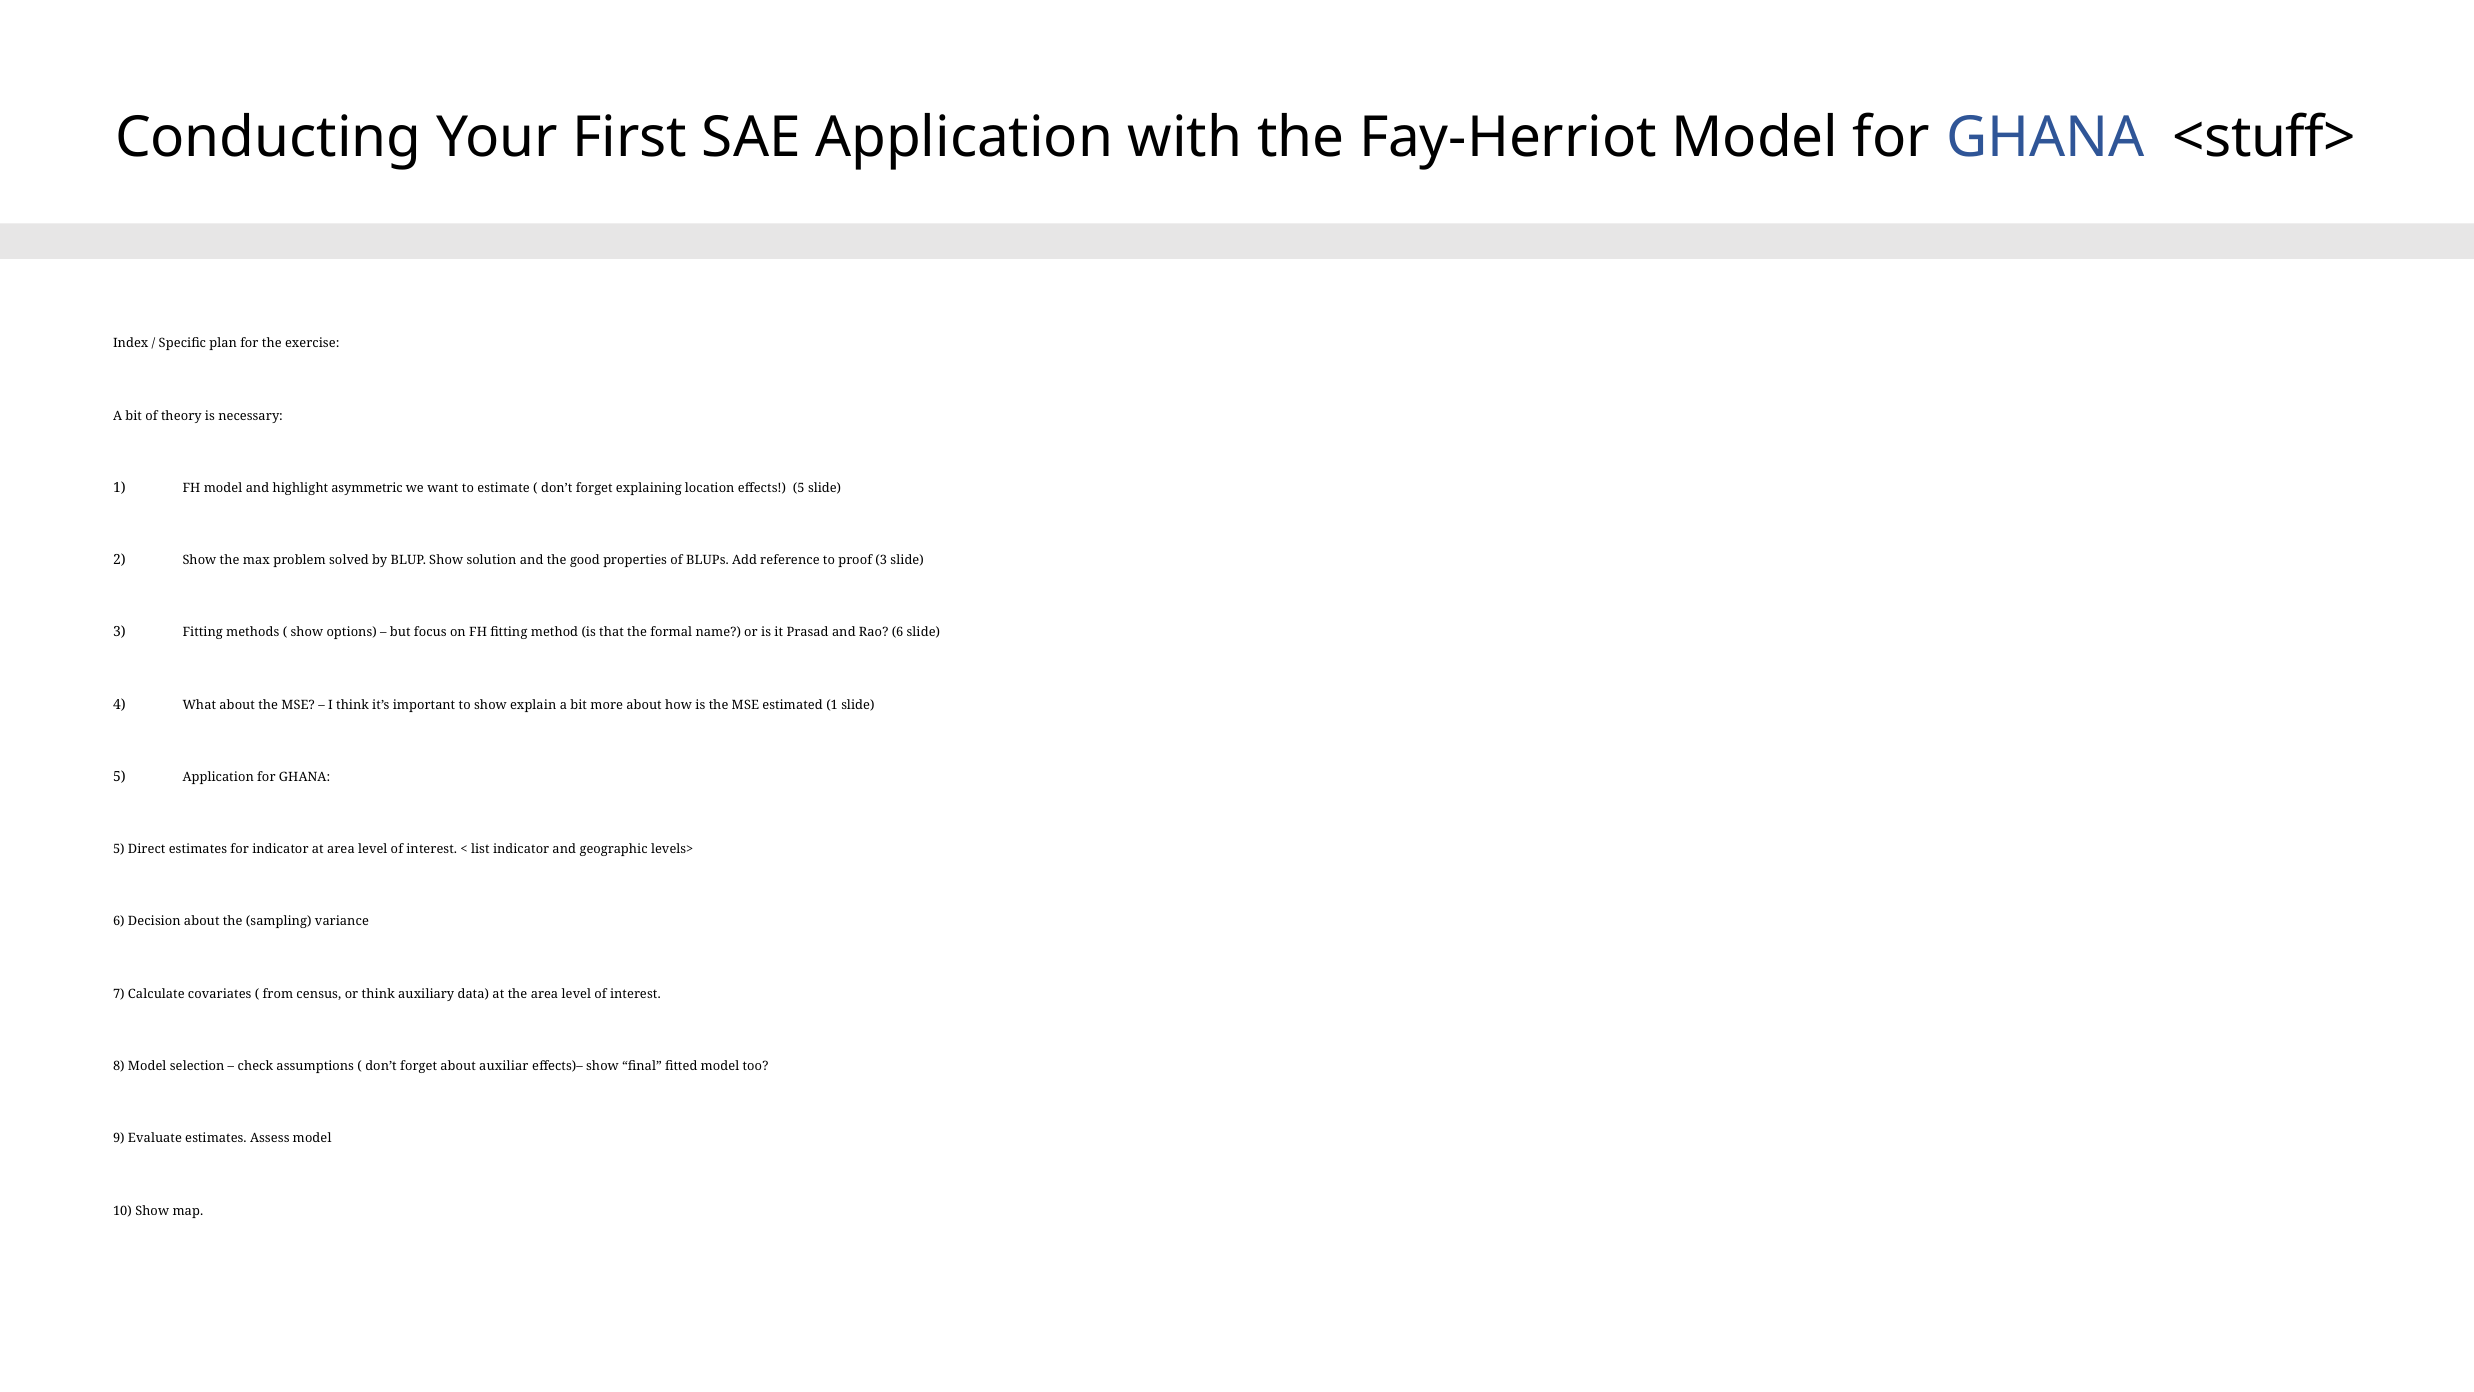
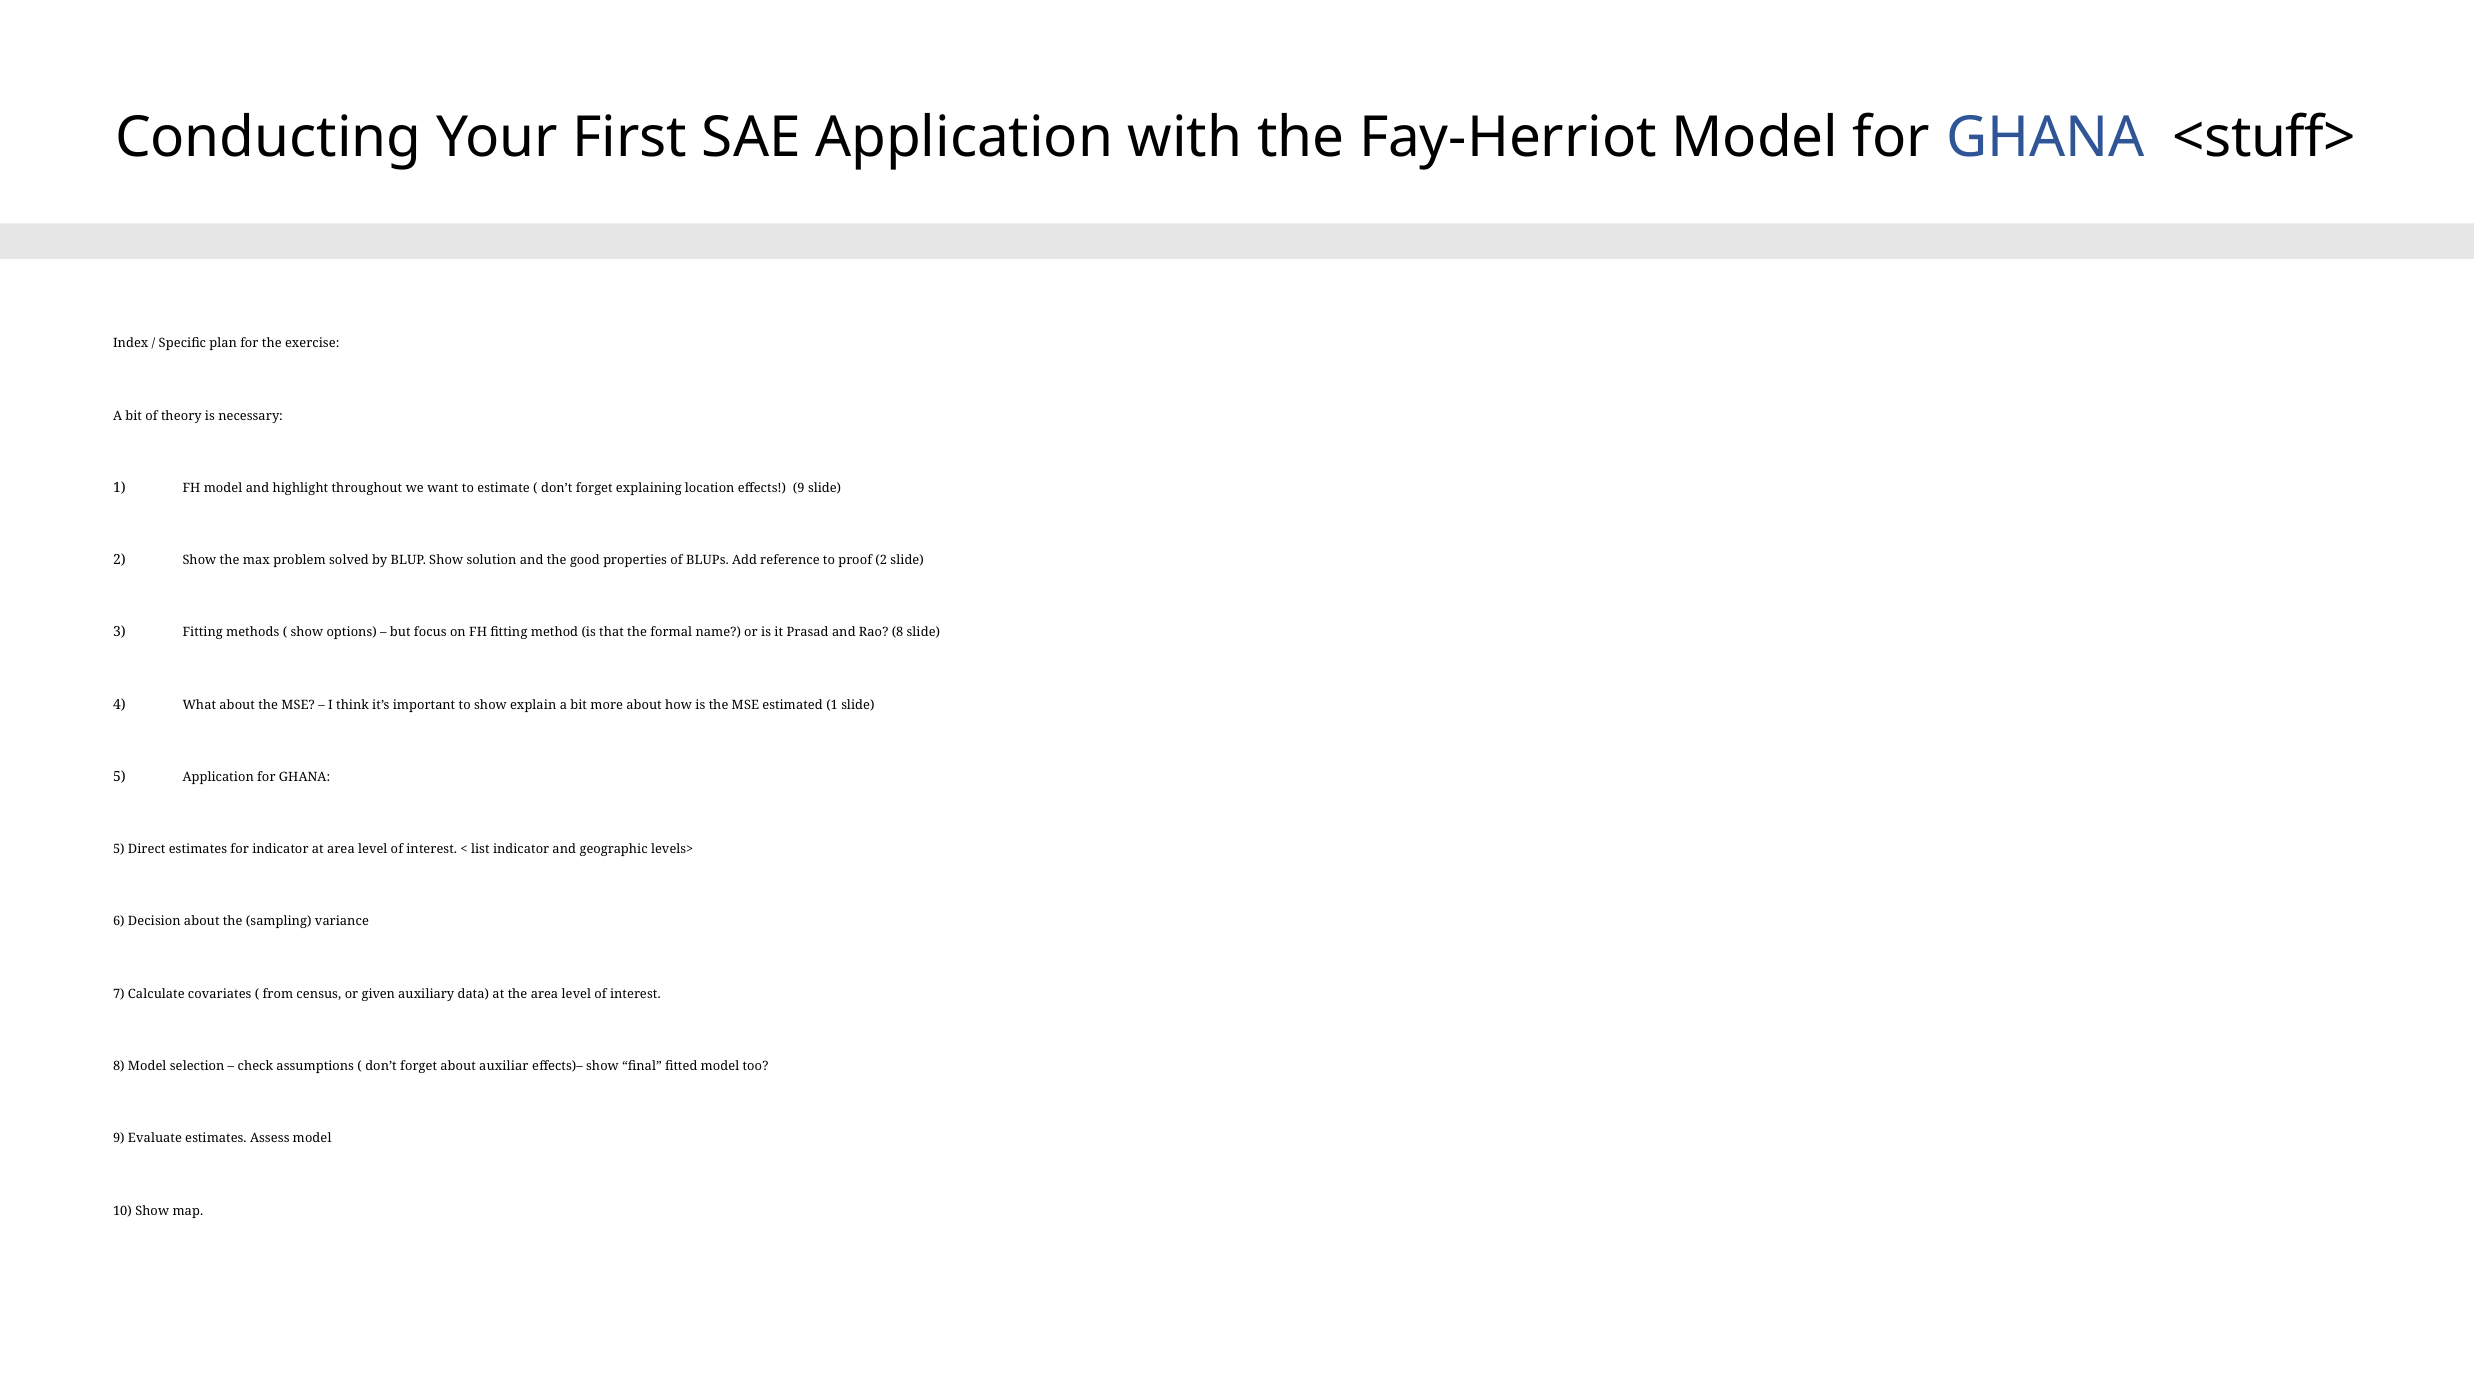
asymmetric: asymmetric -> throughout
effects 5: 5 -> 9
proof 3: 3 -> 2
Rao 6: 6 -> 8
or think: think -> given
